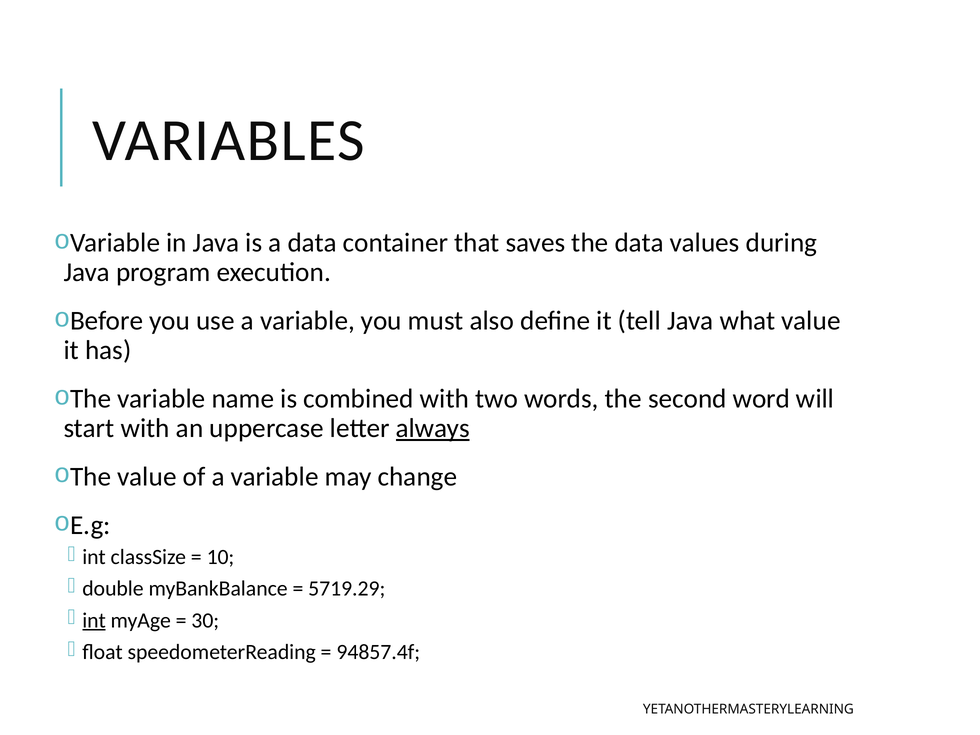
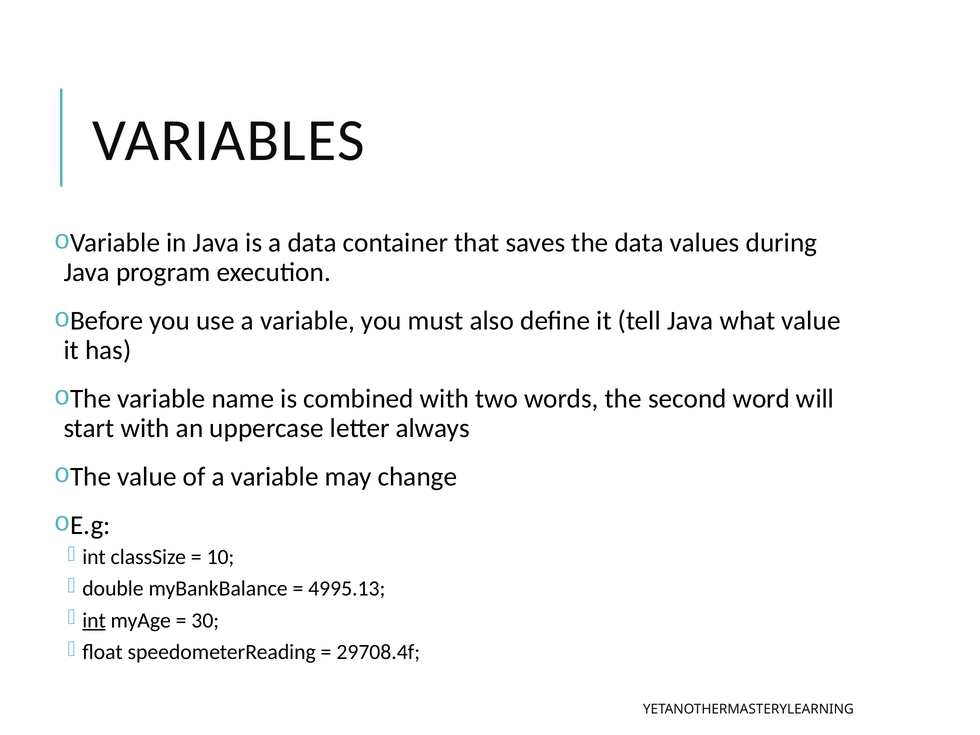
always underline: present -> none
5719.29: 5719.29 -> 4995.13
94857.4f: 94857.4f -> 29708.4f
